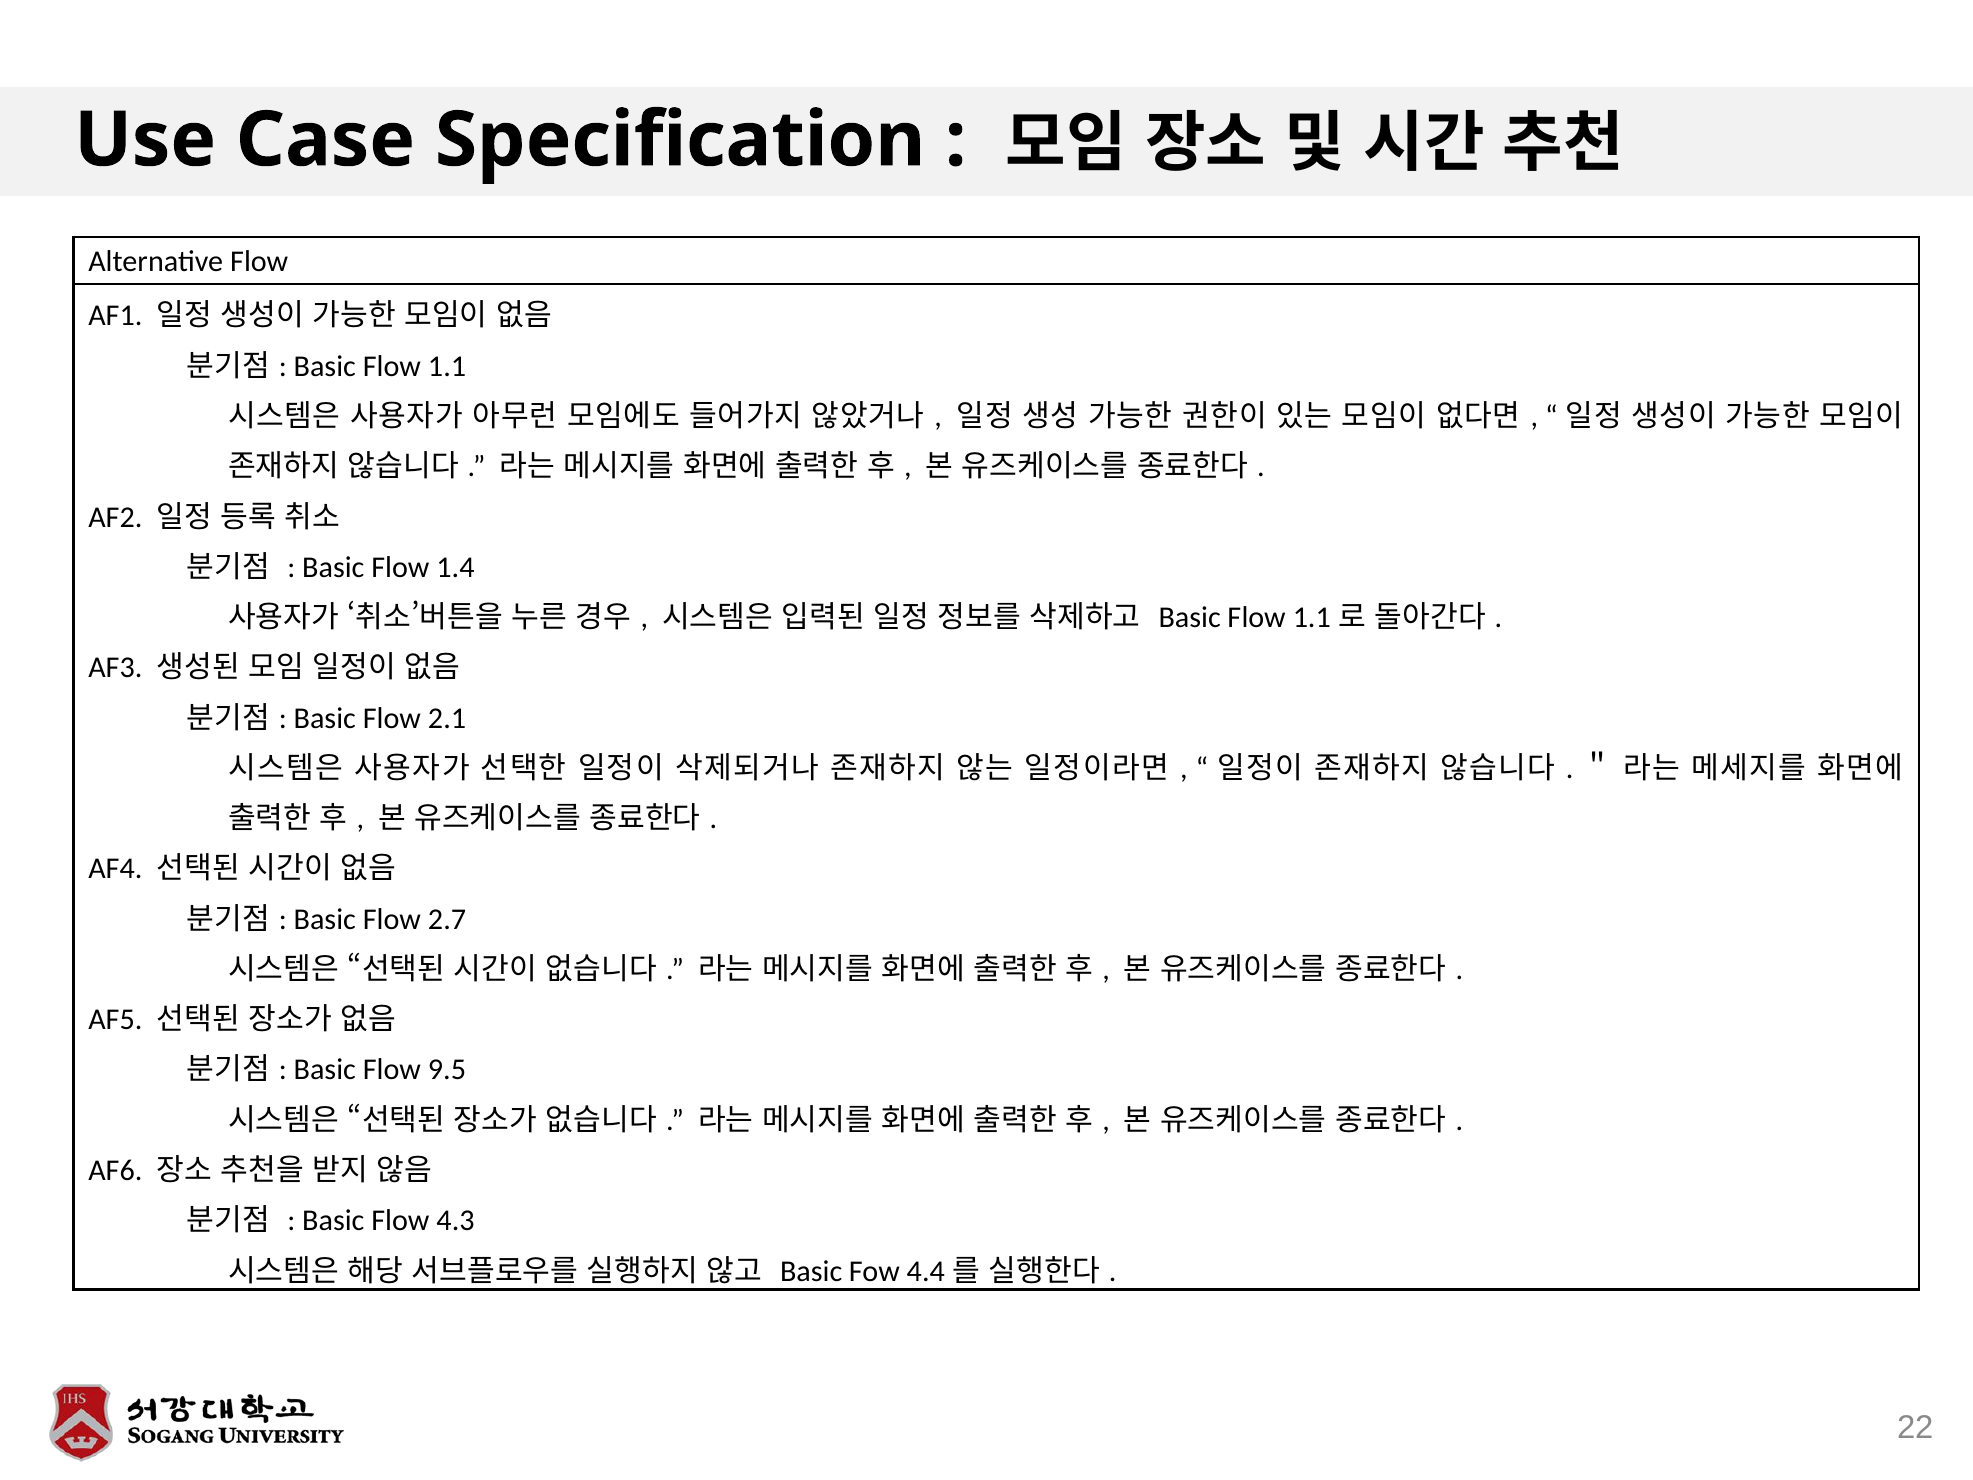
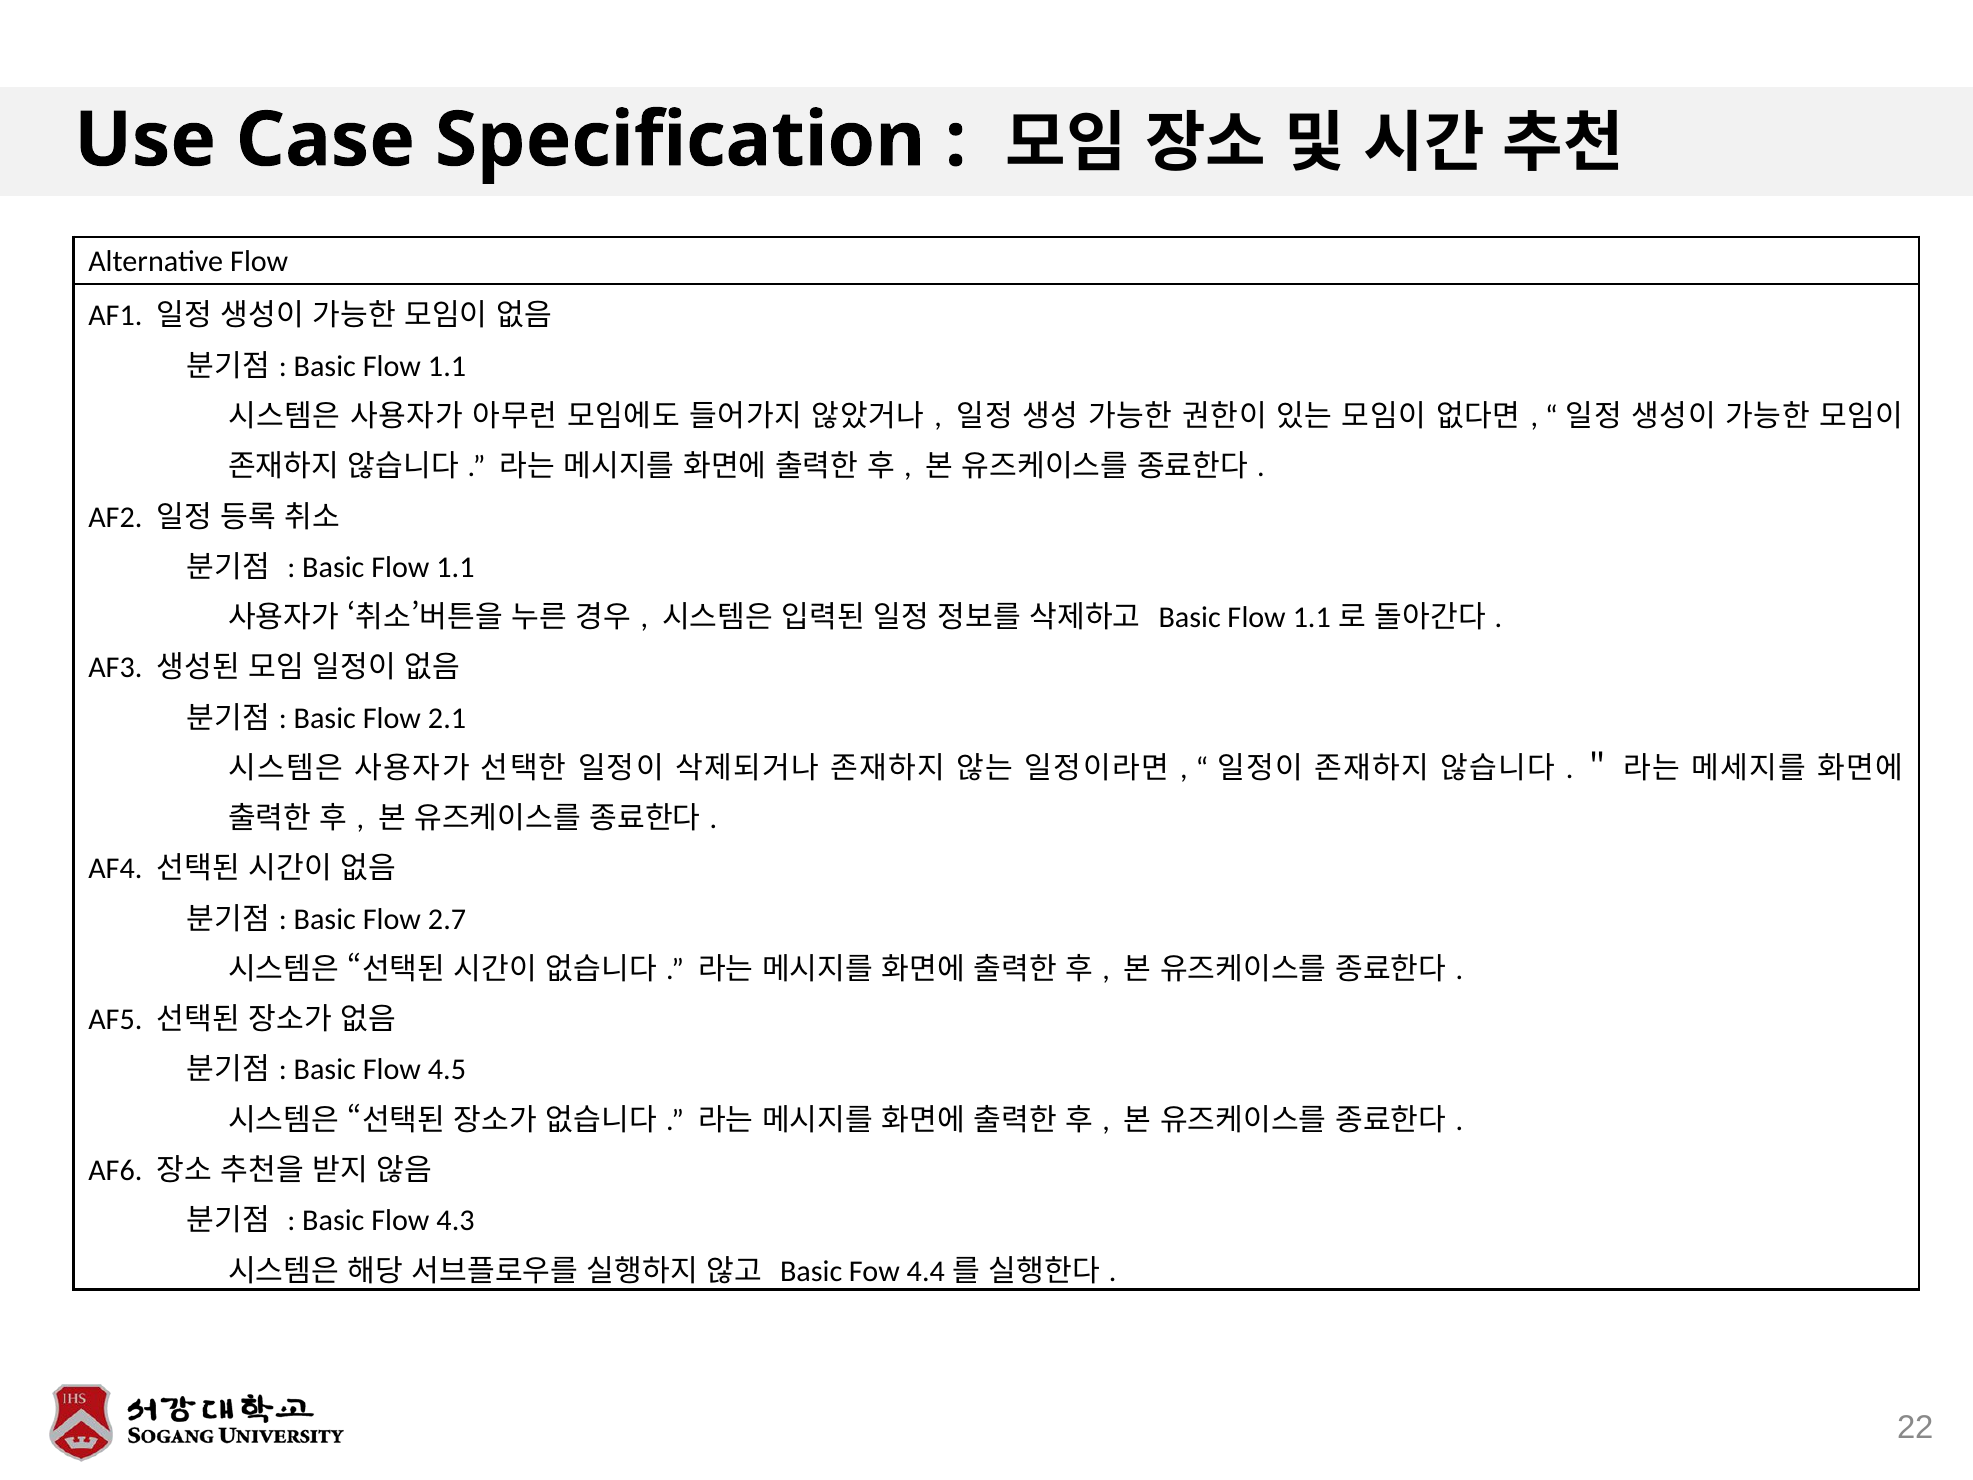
1.4 at (456, 567): 1.4 -> 1.1
9.5: 9.5 -> 4.5
